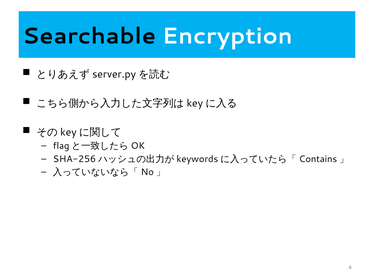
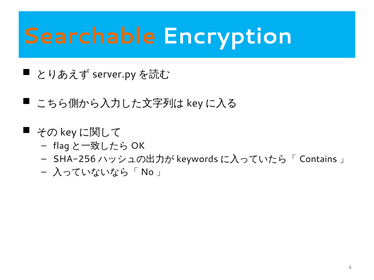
Searchable colour: black -> orange
